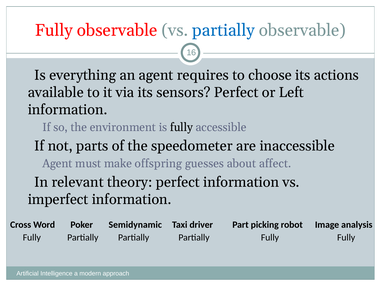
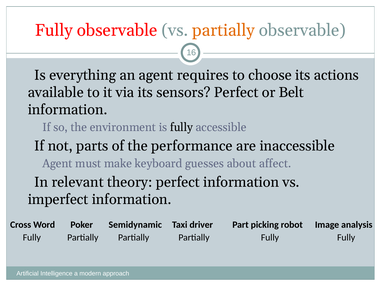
partially at (223, 30) colour: blue -> orange
Left: Left -> Belt
speedometer: speedometer -> performance
offspring: offspring -> keyboard
